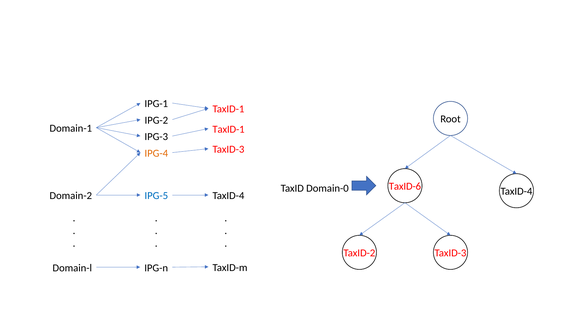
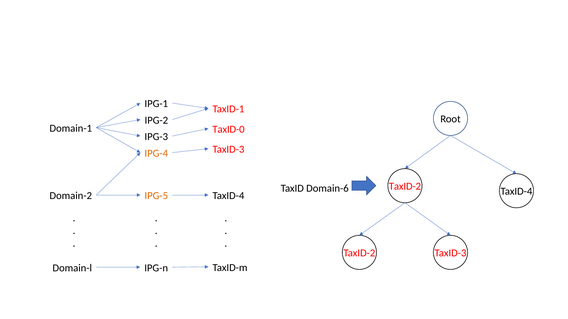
TaxID-1 at (228, 129): TaxID-1 -> TaxID-0
TaxID-6 at (405, 187): TaxID-6 -> TaxID-2
Domain-0: Domain-0 -> Domain-6
IPG-5 colour: blue -> orange
